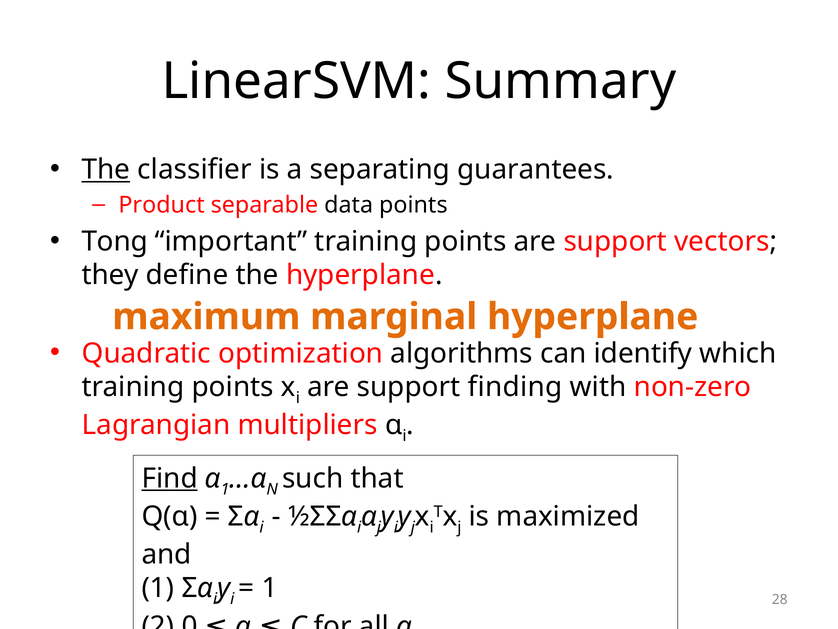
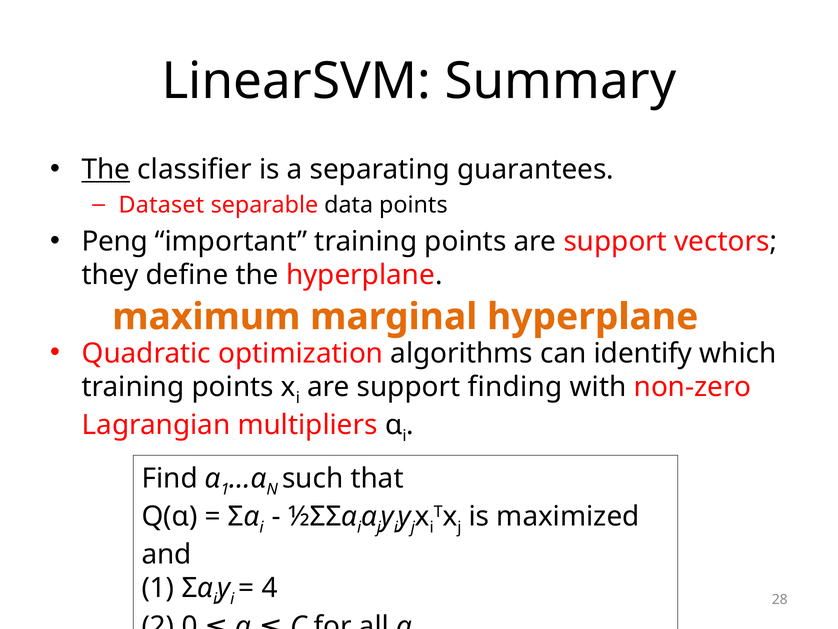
Product: Product -> Dataset
Tong: Tong -> Peng
Find underline: present -> none
1 at (270, 588): 1 -> 4
